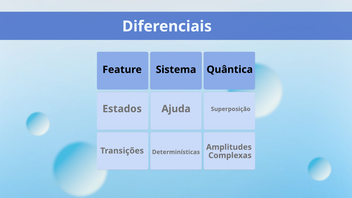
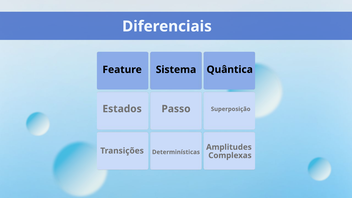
Ajuda: Ajuda -> Passo
